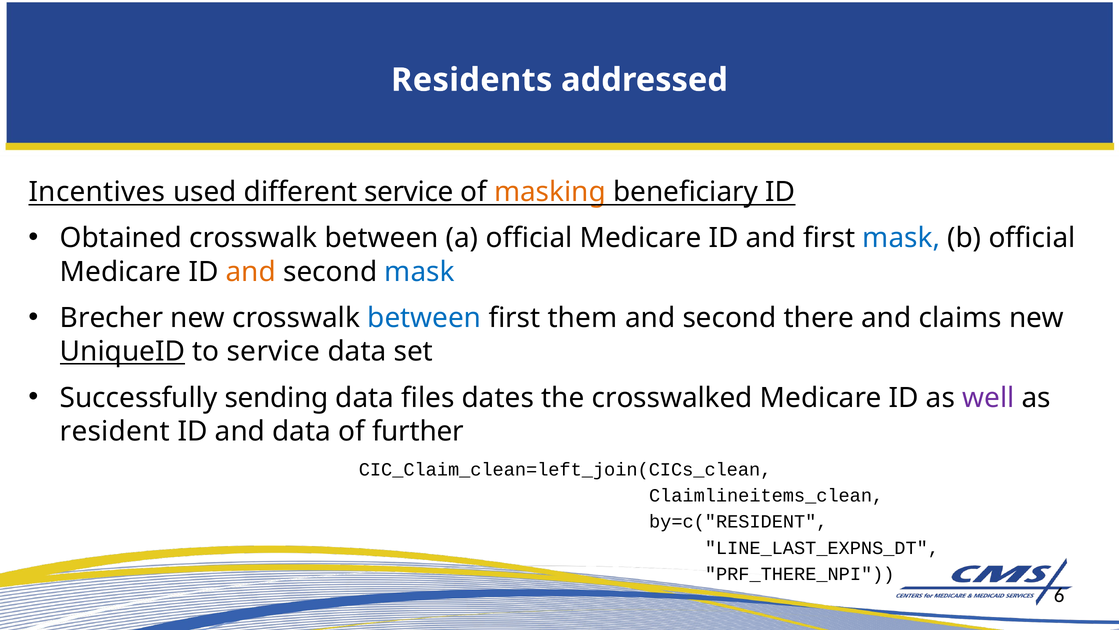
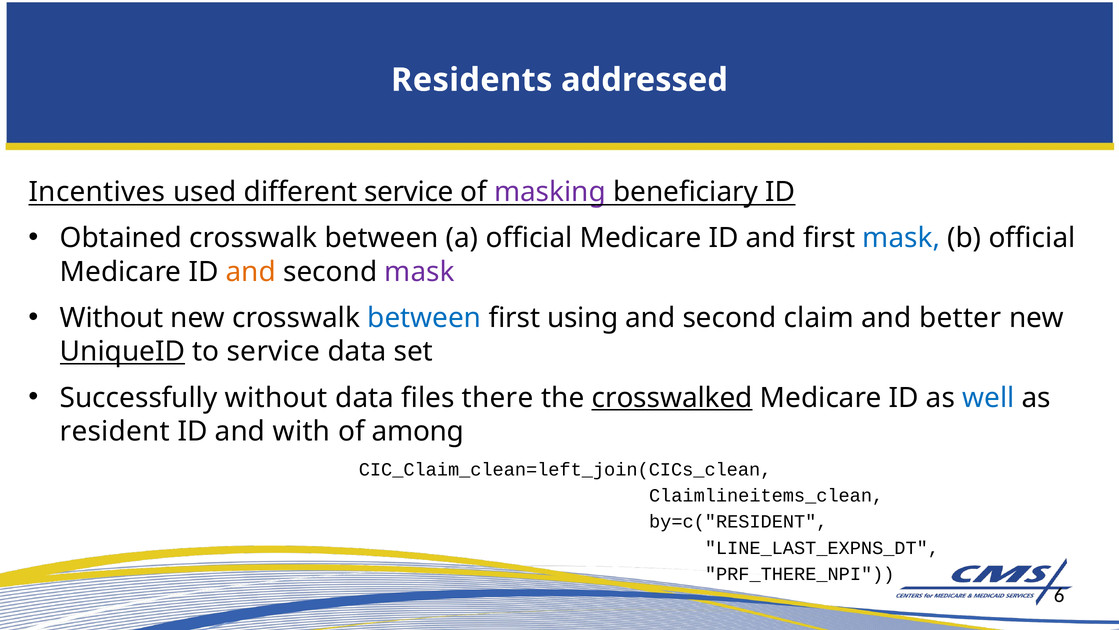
masking colour: orange -> purple
mask at (420, 272) colour: blue -> purple
Brecher at (112, 318): Brecher -> Without
them: them -> using
there: there -> claim
claims: claims -> better
Successfully sending: sending -> without
dates: dates -> there
crosswalked underline: none -> present
well colour: purple -> blue
and data: data -> with
further: further -> among
